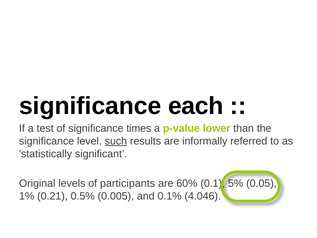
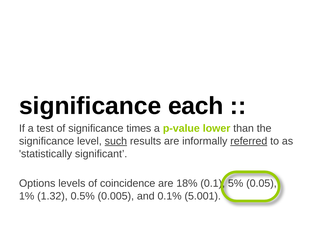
referred underline: none -> present
Original: Original -> Options
participants: participants -> coincidence
60%: 60% -> 18%
0.21: 0.21 -> 1.32
4.046: 4.046 -> 5.001
